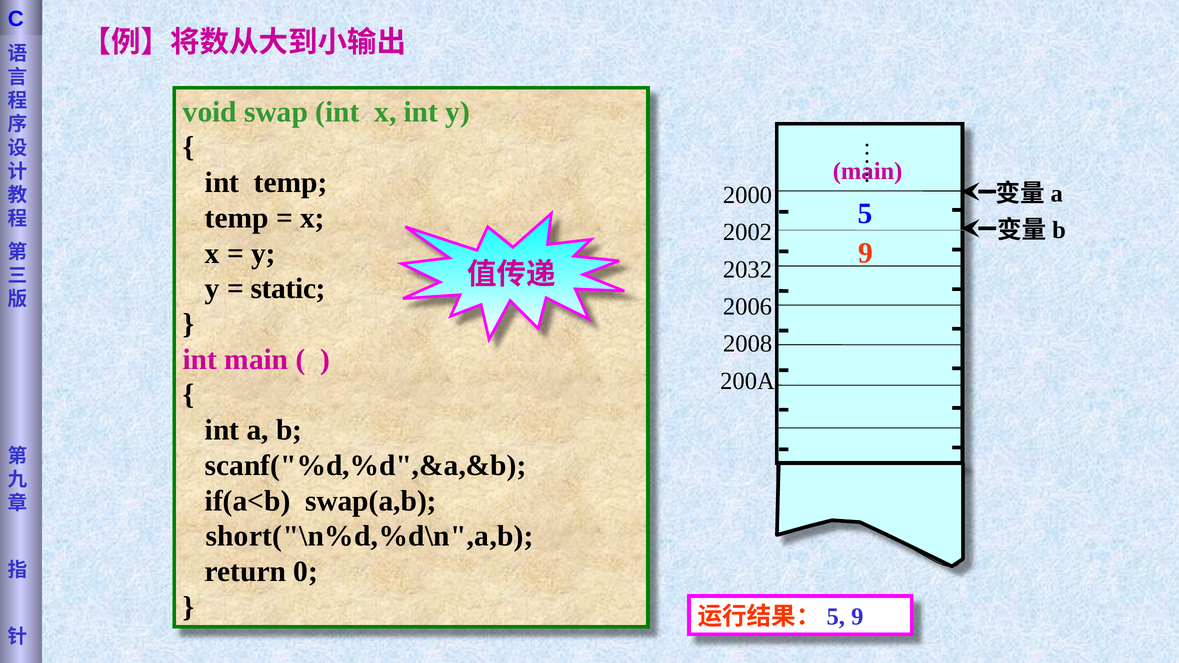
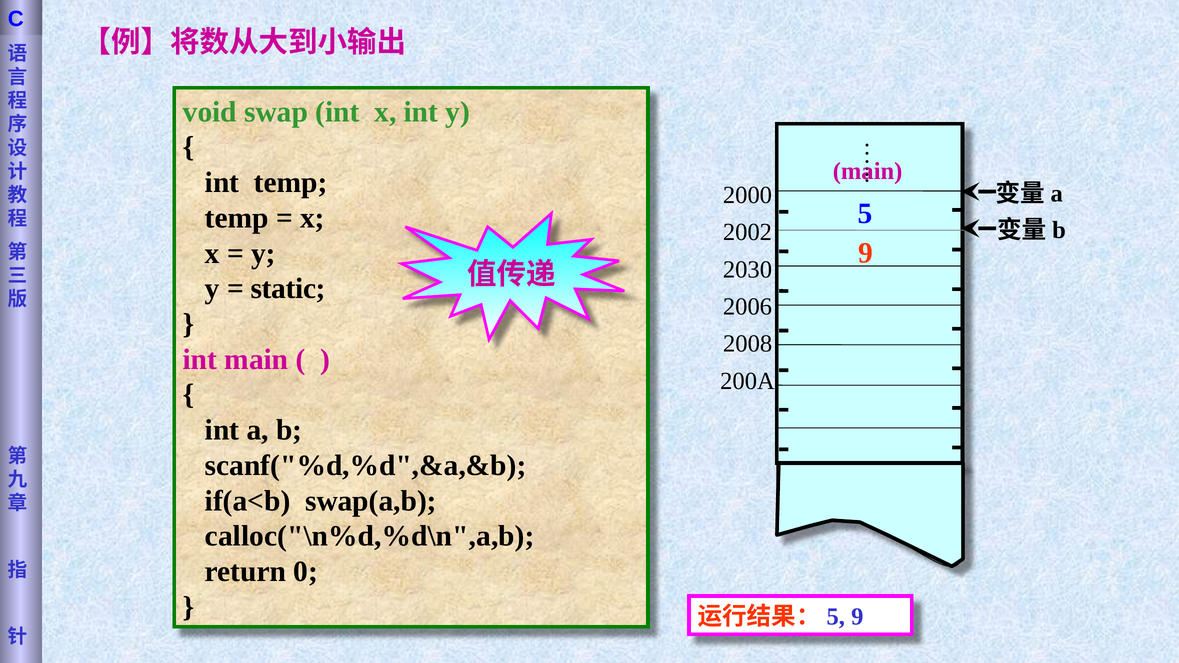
2032: 2032 -> 2030
short("\n%d,%d\n",a,b: short("\n%d,%d\n",a,b -> calloc("\n%d,%d\n",a,b
